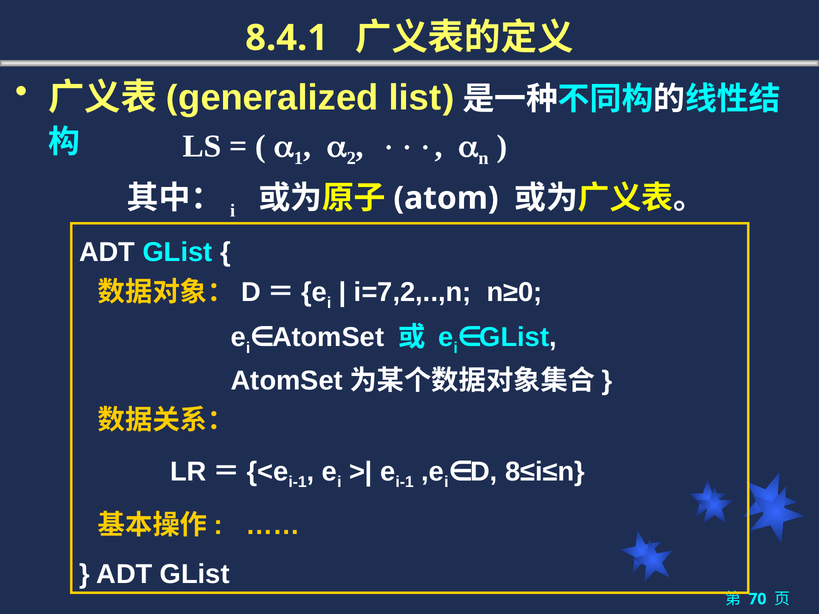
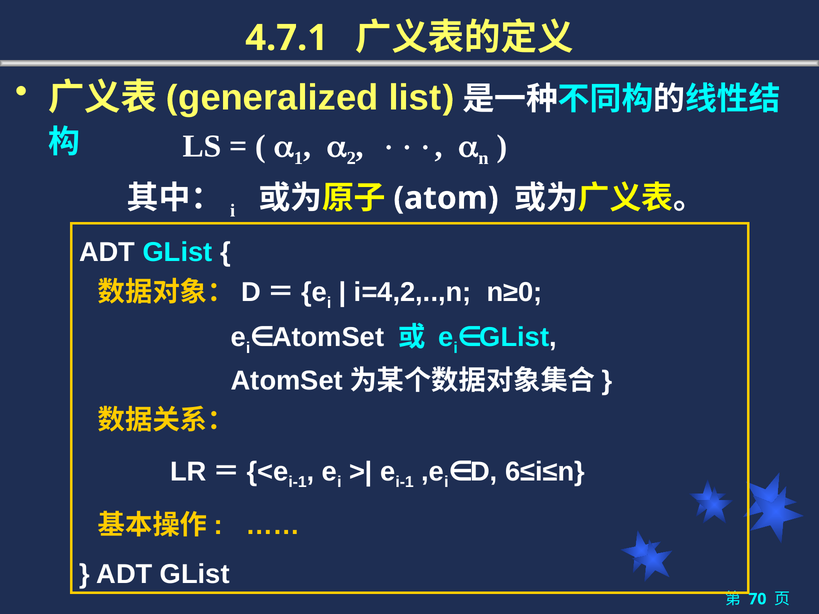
8.4.1: 8.4.1 -> 4.7.1
i=7,2,..,n: i=7,2,..,n -> i=4,2,..,n
8≤i≤n: 8≤i≤n -> 6≤i≤n
